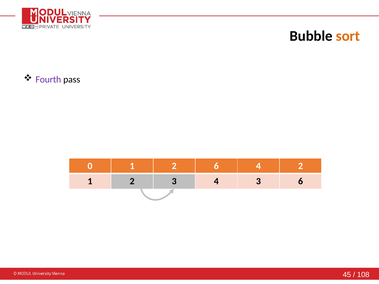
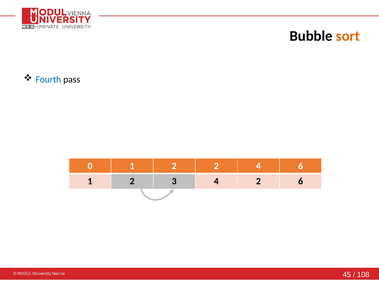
Fourth colour: purple -> blue
2 6: 6 -> 2
4 2: 2 -> 6
4 3: 3 -> 2
